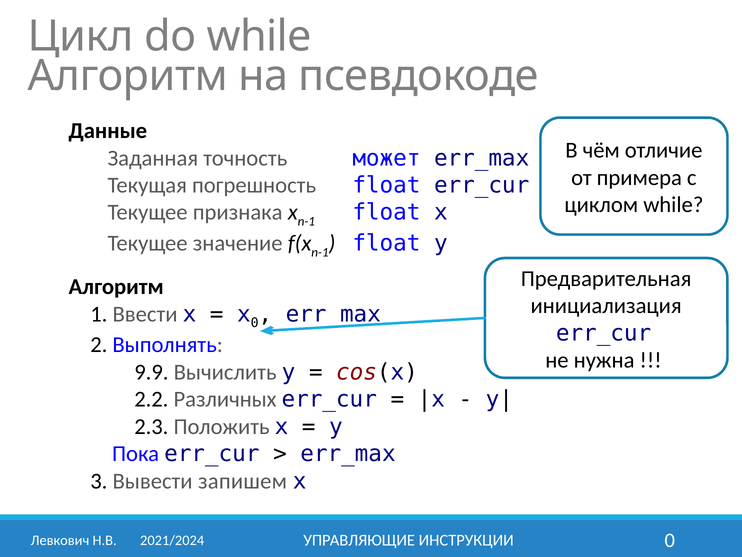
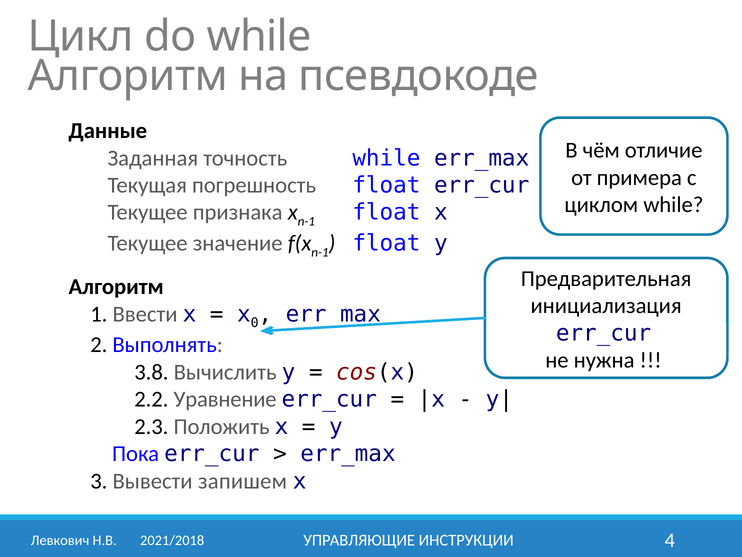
точность может: может -> while
9.9: 9.9 -> 3.8
Различных: Различных -> Уравнение
ИНСТРУКЦИИ 0: 0 -> 4
2021/2024: 2021/2024 -> 2021/2018
